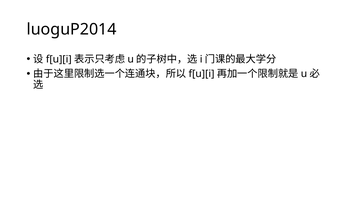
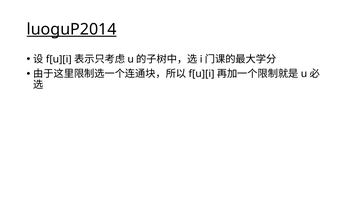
luoguP2014 underline: none -> present
